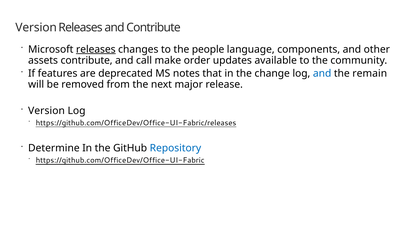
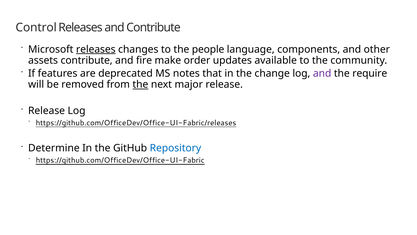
Version at (36, 28): Version -> Control
call: call -> fire
and at (322, 73) colour: blue -> purple
remain: remain -> require
the at (140, 84) underline: none -> present
Version at (47, 110): Version -> Release
